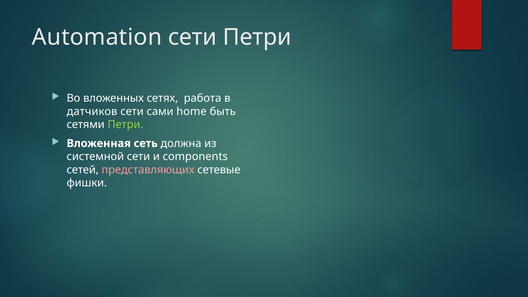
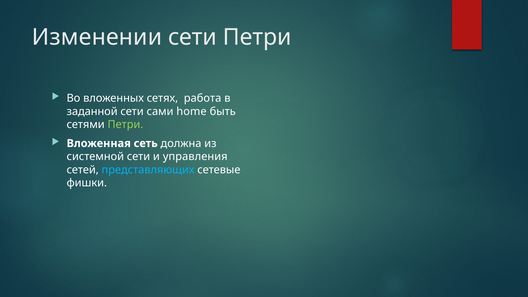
Automation: Automation -> Изменении
датчиков: датчиков -> заданной
components: components -> управления
представляющих colour: pink -> light blue
